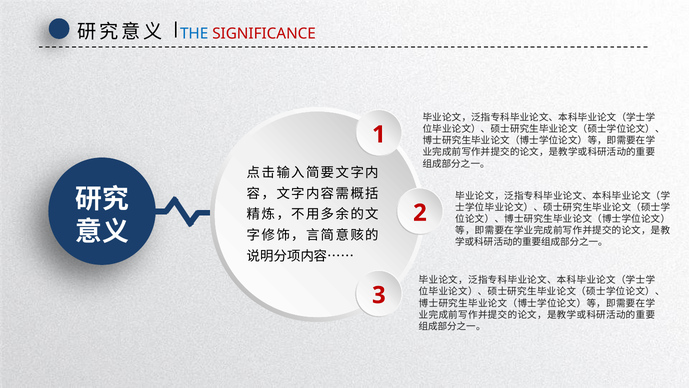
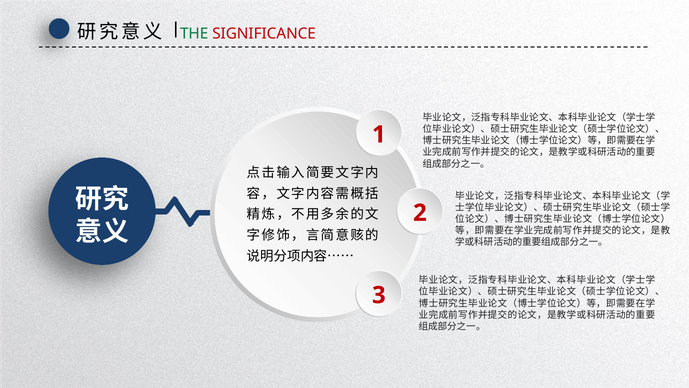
THE colour: blue -> green
